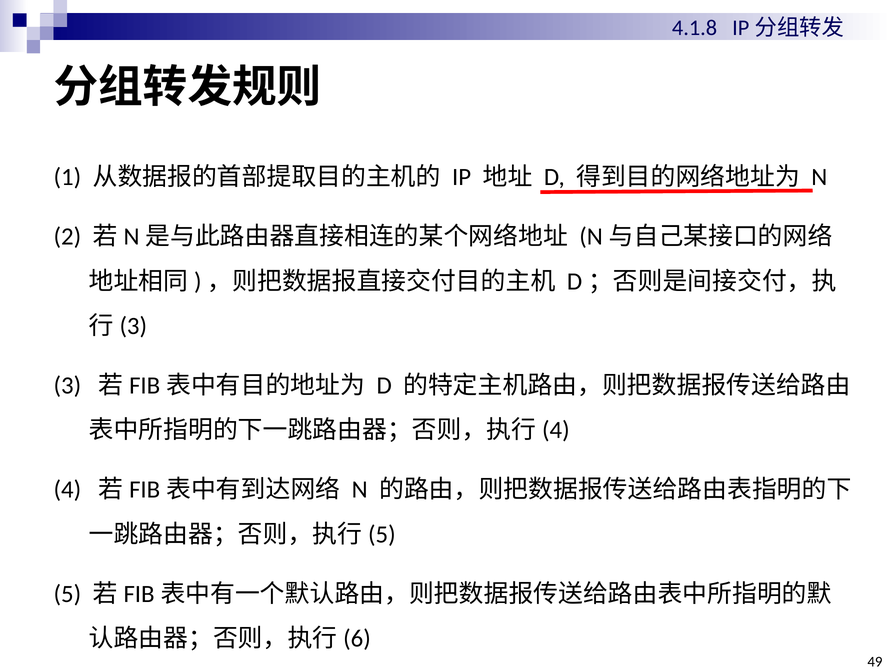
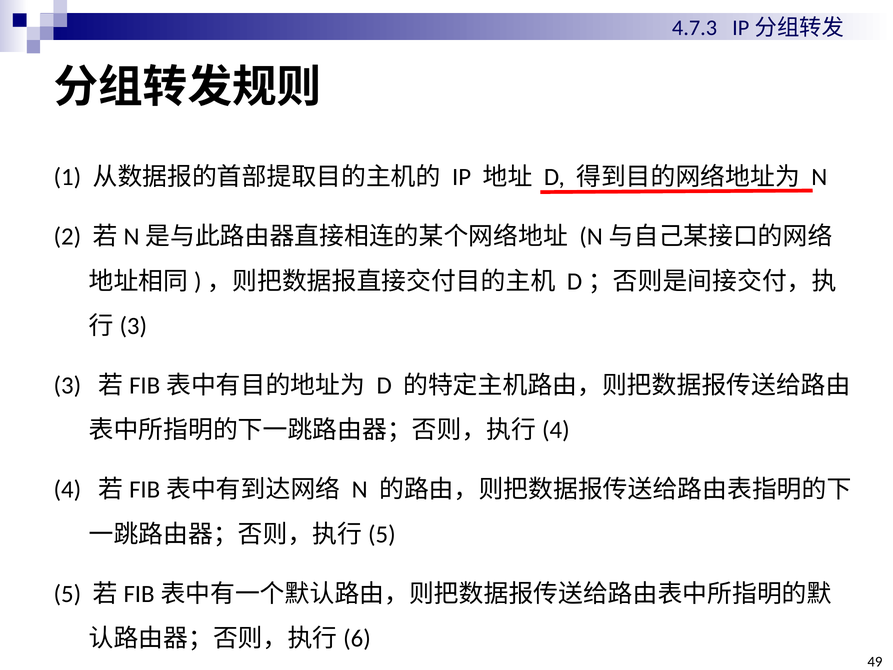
4.1.8: 4.1.8 -> 4.7.3
